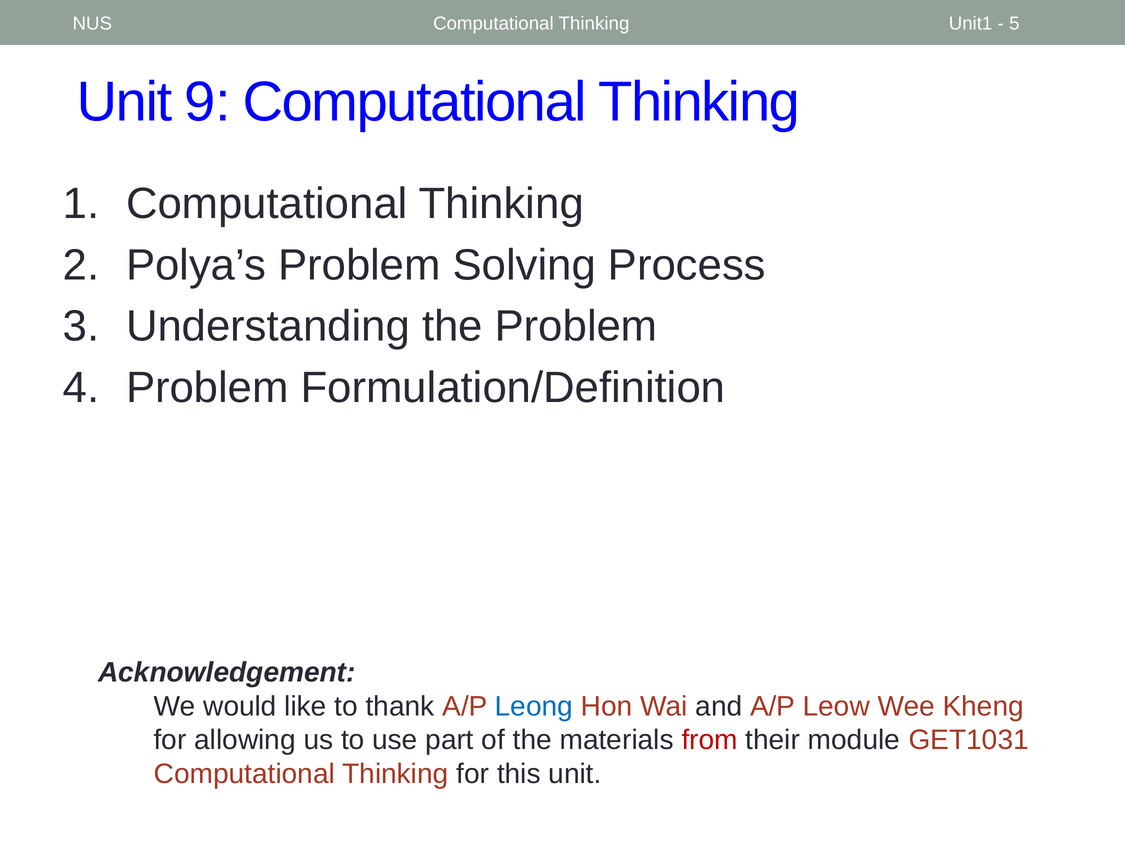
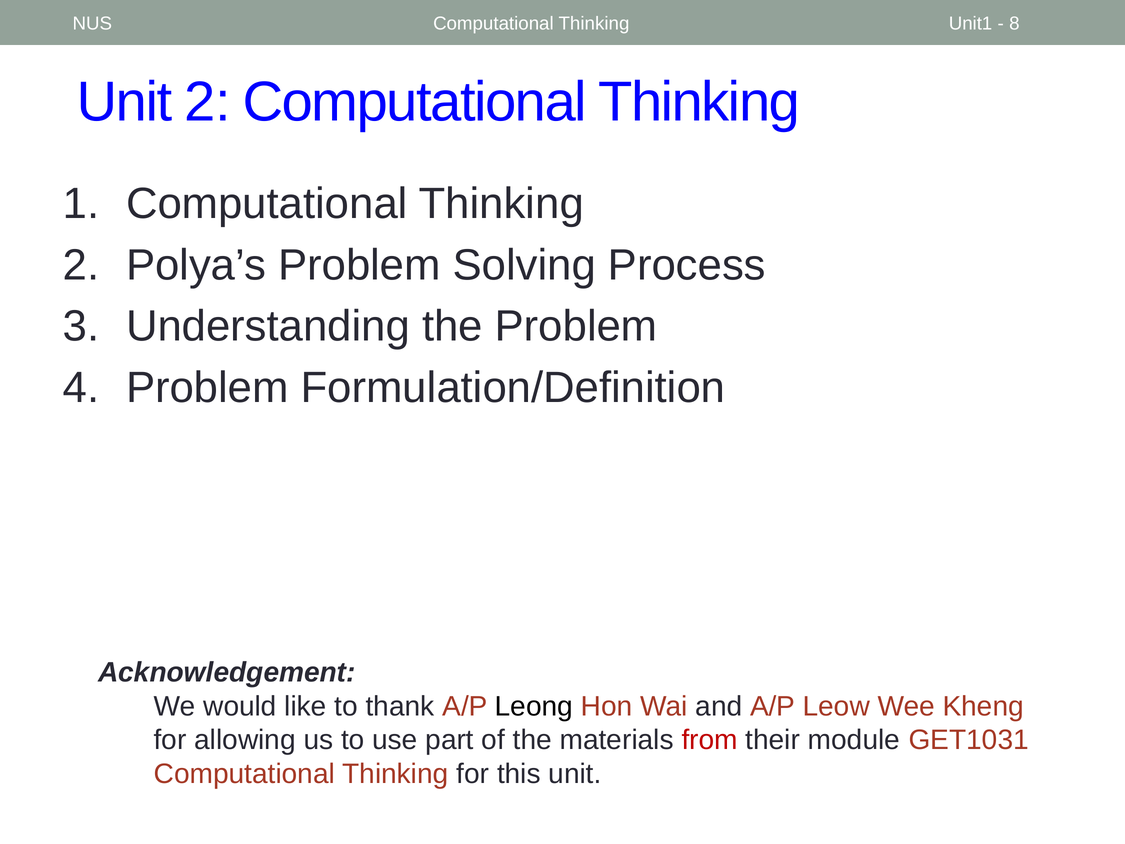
5: 5 -> 8
Unit 9: 9 -> 2
Leong colour: blue -> black
